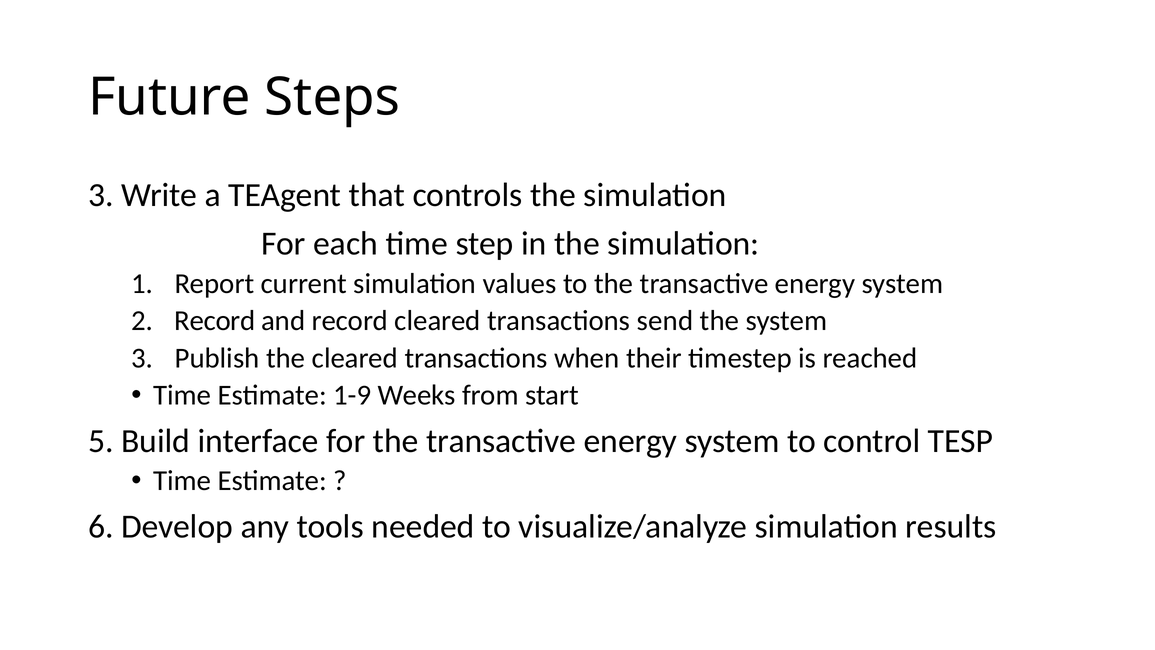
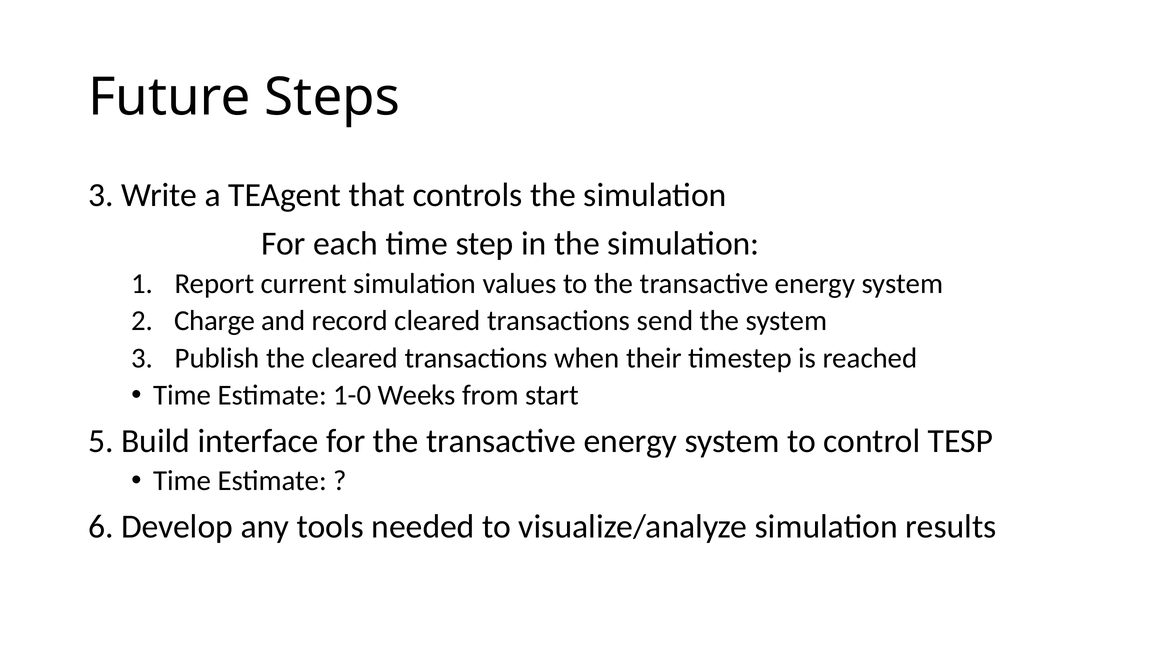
Record at (215, 321): Record -> Charge
1-9: 1-9 -> 1-0
